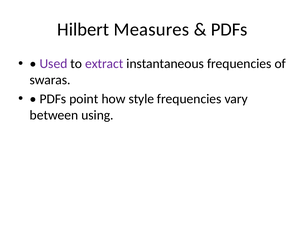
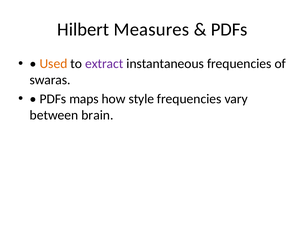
Used colour: purple -> orange
point: point -> maps
using: using -> brain
